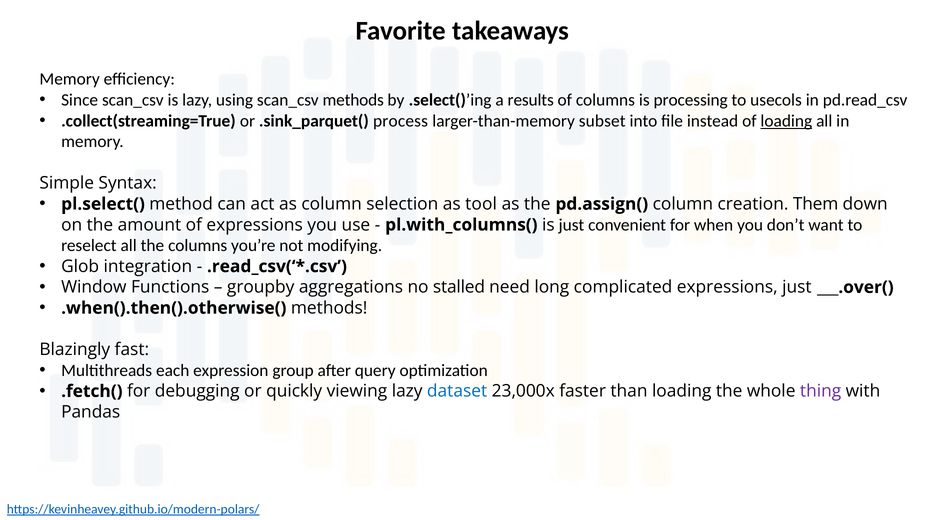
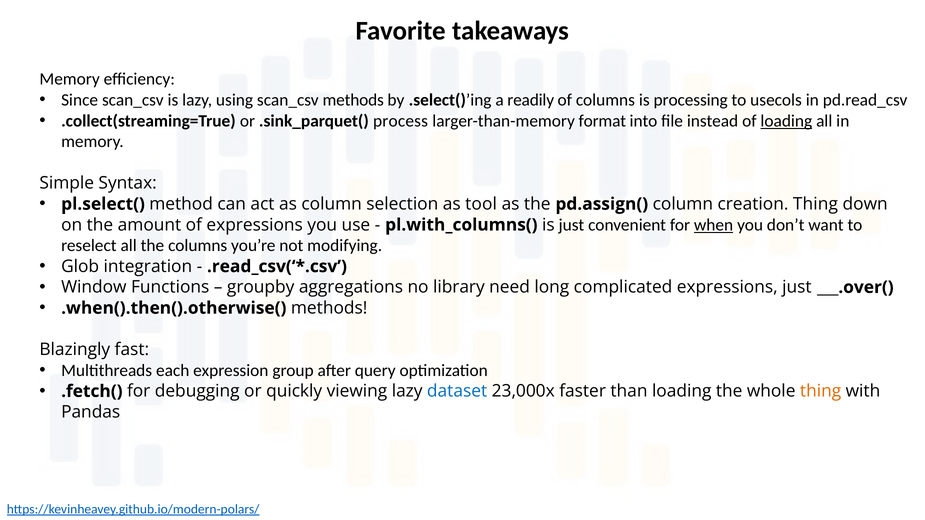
results: results -> readily
subset: subset -> format
creation Them: Them -> Thing
when underline: none -> present
stalled: stalled -> library
thing at (821, 391) colour: purple -> orange
